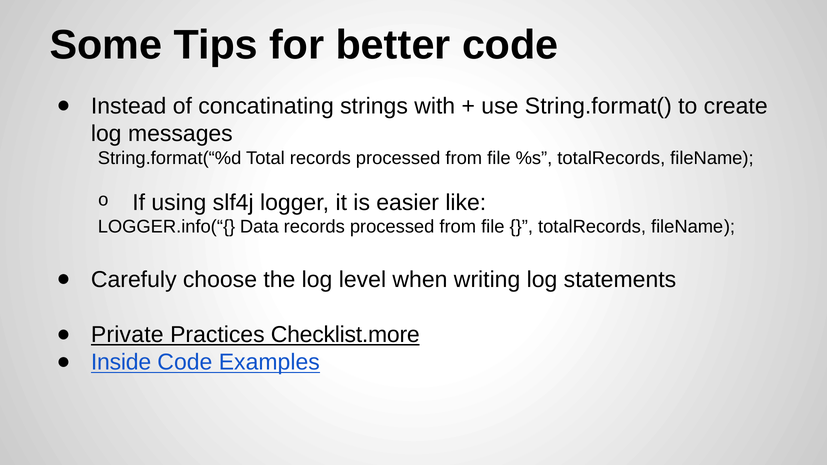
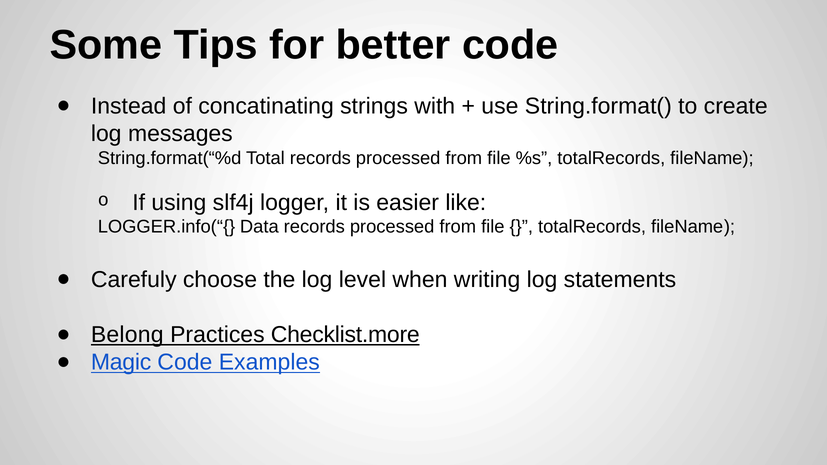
Private: Private -> Belong
Inside: Inside -> Magic
